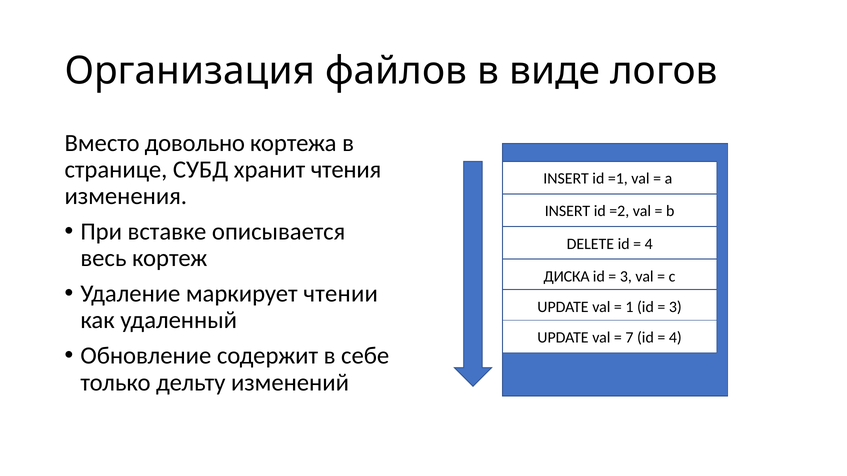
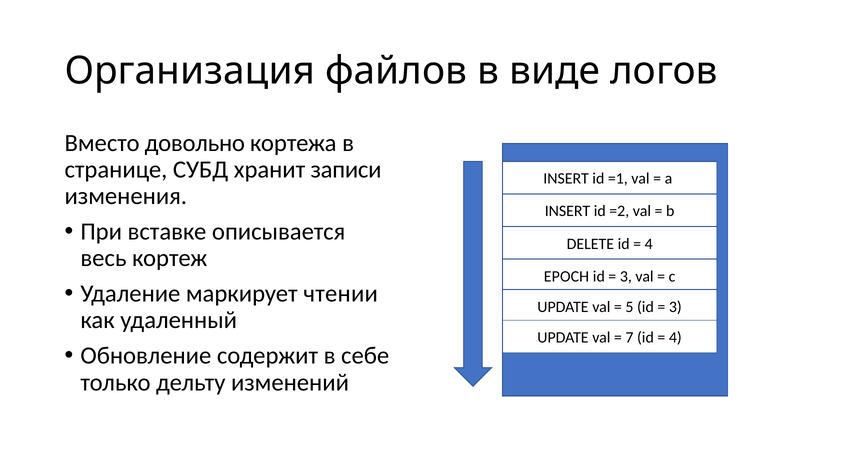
чтения: чтения -> записи
ДИСКА: ДИСКА -> EPOCH
1: 1 -> 5
